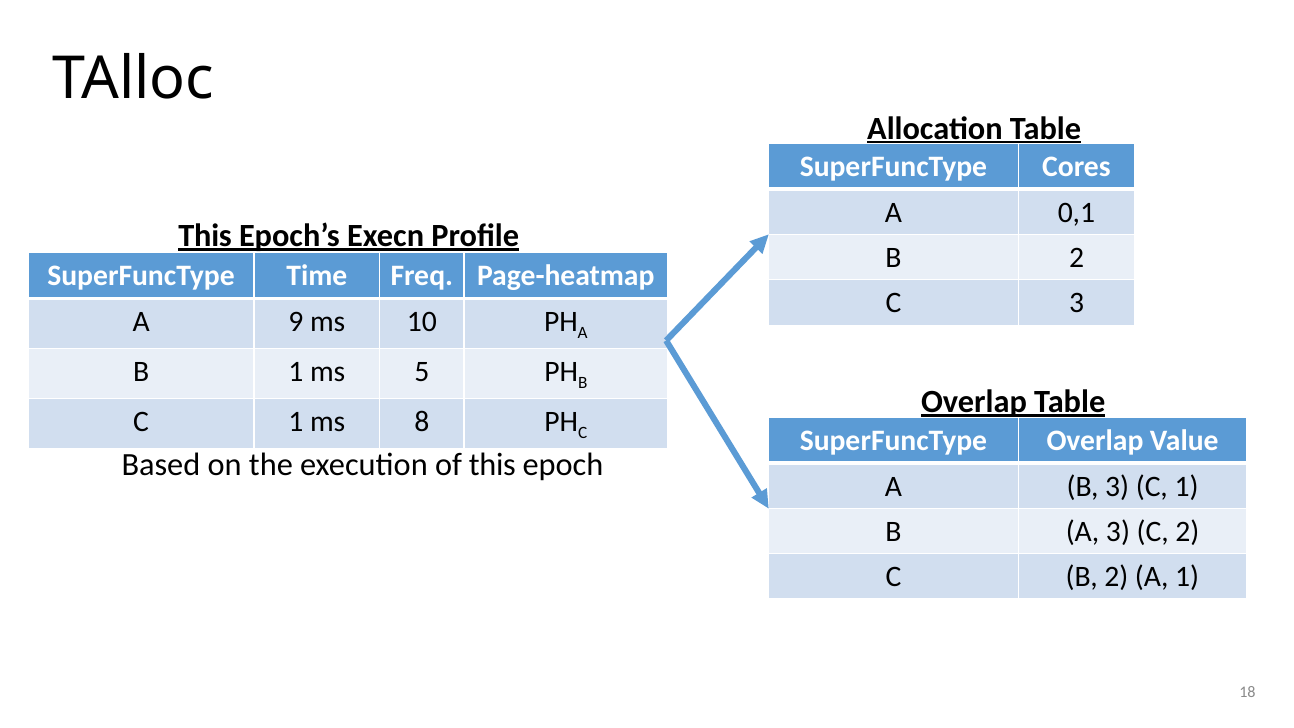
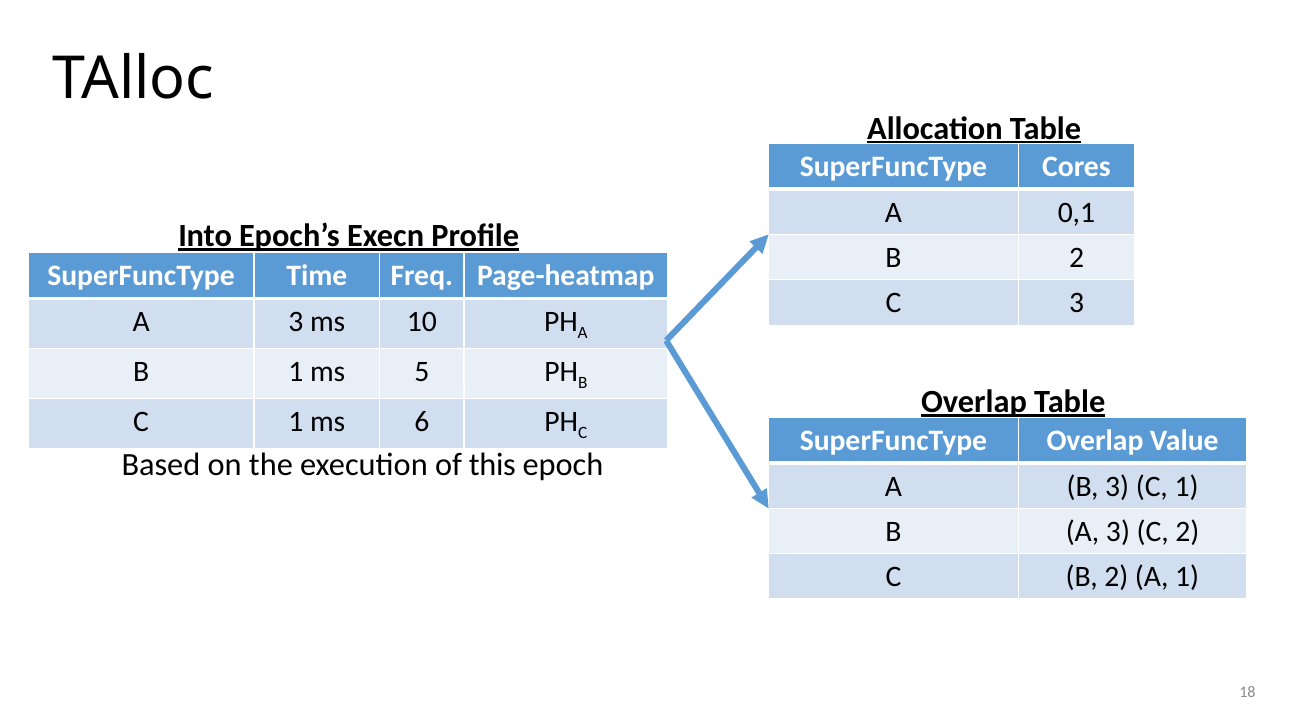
This at (205, 236): This -> Into
9 at (296, 322): 9 -> 3
8: 8 -> 6
